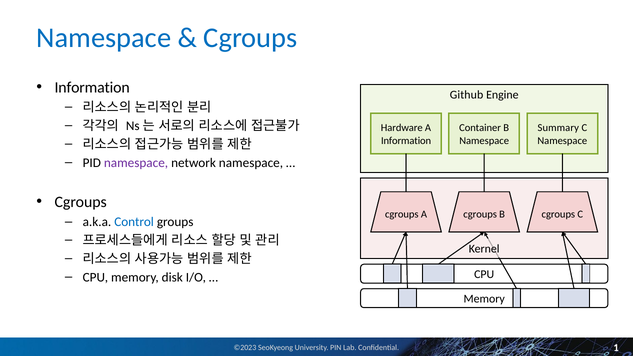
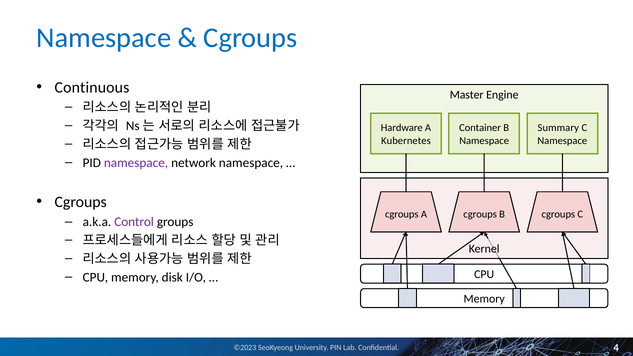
Information at (92, 87): Information -> Continuous
Github: Github -> Master
Information at (406, 141): Information -> Kubernetes
Control colour: blue -> purple
1: 1 -> 4
